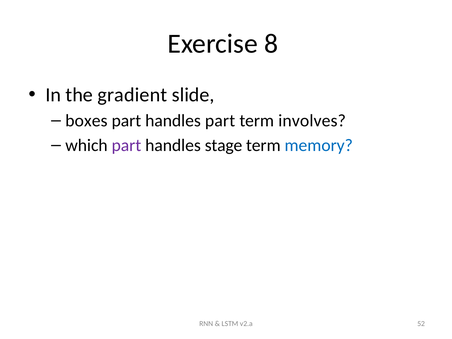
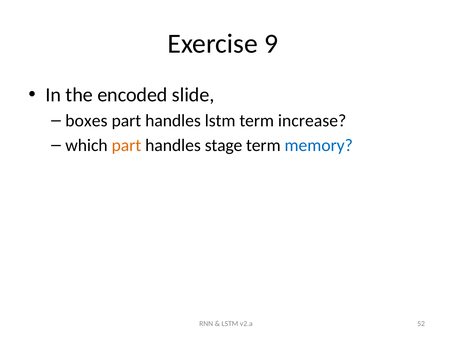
8: 8 -> 9
gradient: gradient -> encoded
handles part: part -> lstm
involves: involves -> increase
part at (126, 145) colour: purple -> orange
